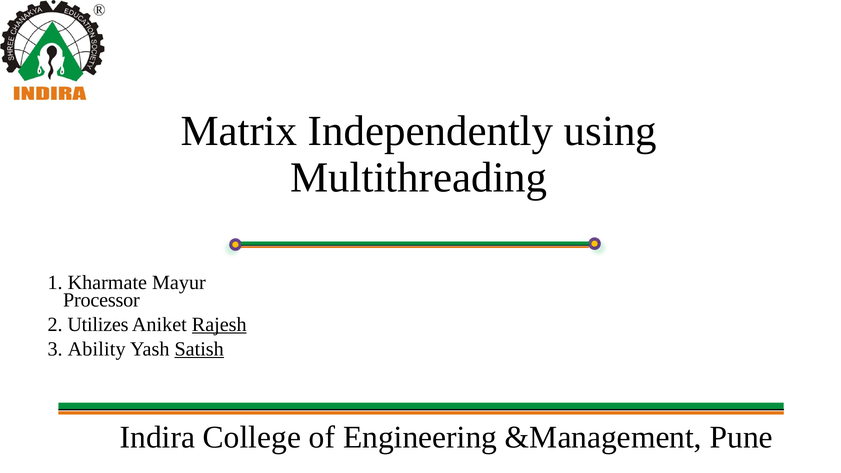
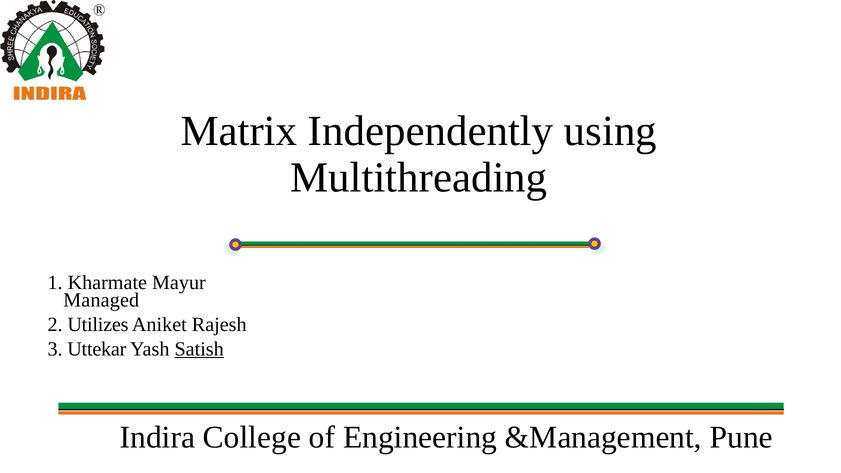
Processor: Processor -> Managed
Rajesh underline: present -> none
Ability: Ability -> Uttekar
